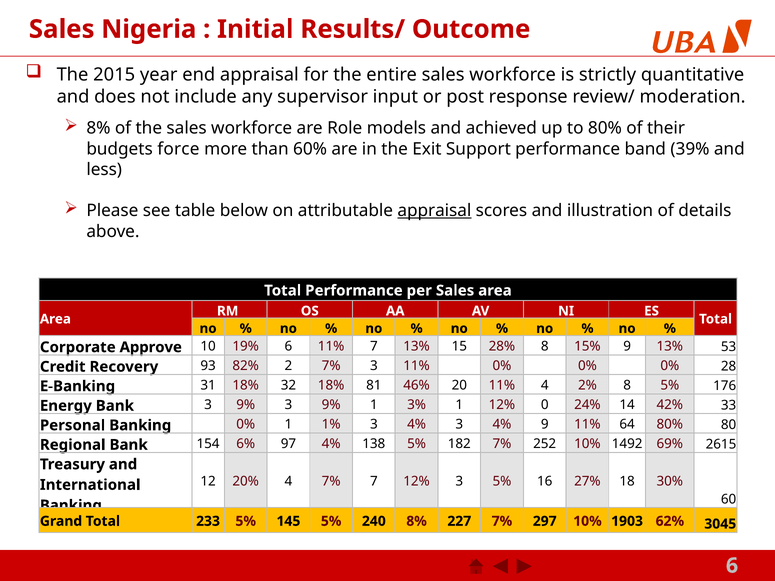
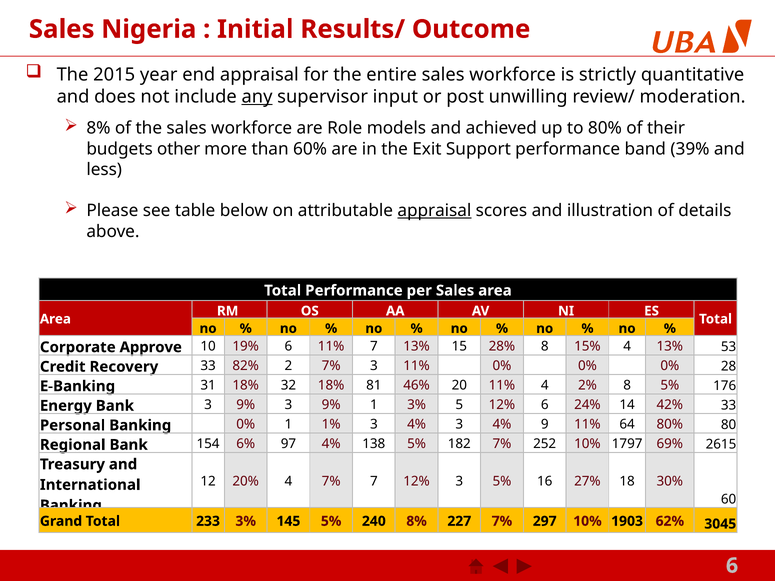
any underline: none -> present
response: response -> unwilling
force: force -> other
15% 9: 9 -> 4
Recovery 93: 93 -> 33
3% 1: 1 -> 5
12% 0: 0 -> 6
1492: 1492 -> 1797
233 5%: 5% -> 3%
